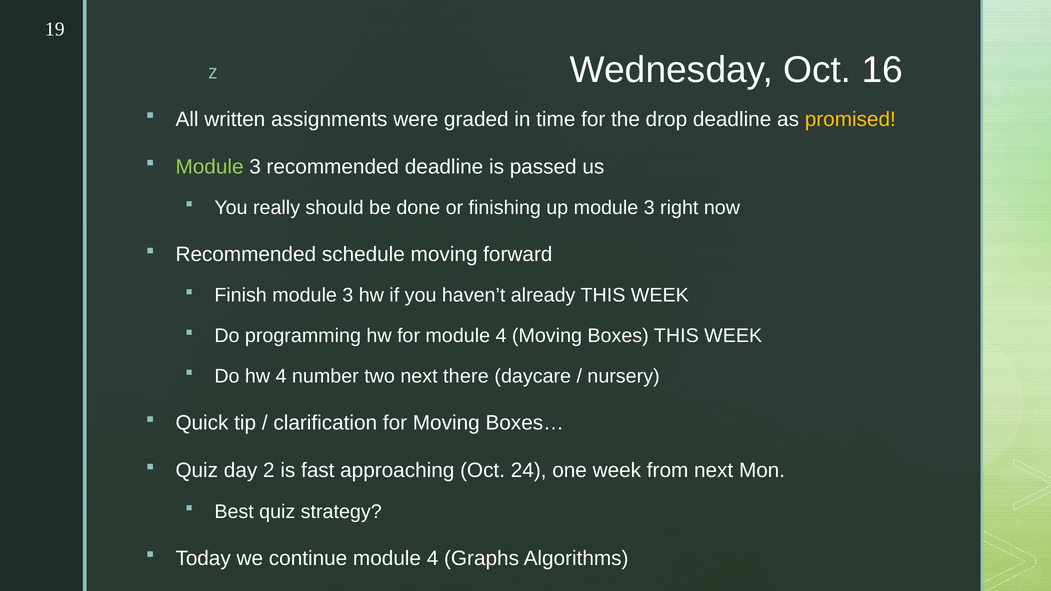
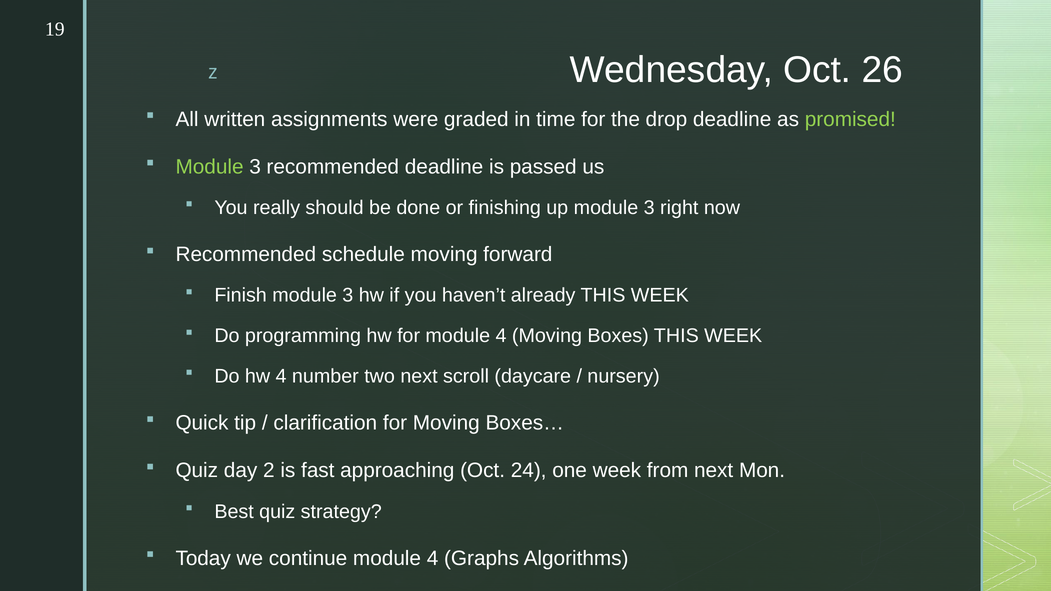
16: 16 -> 26
promised colour: yellow -> light green
there: there -> scroll
